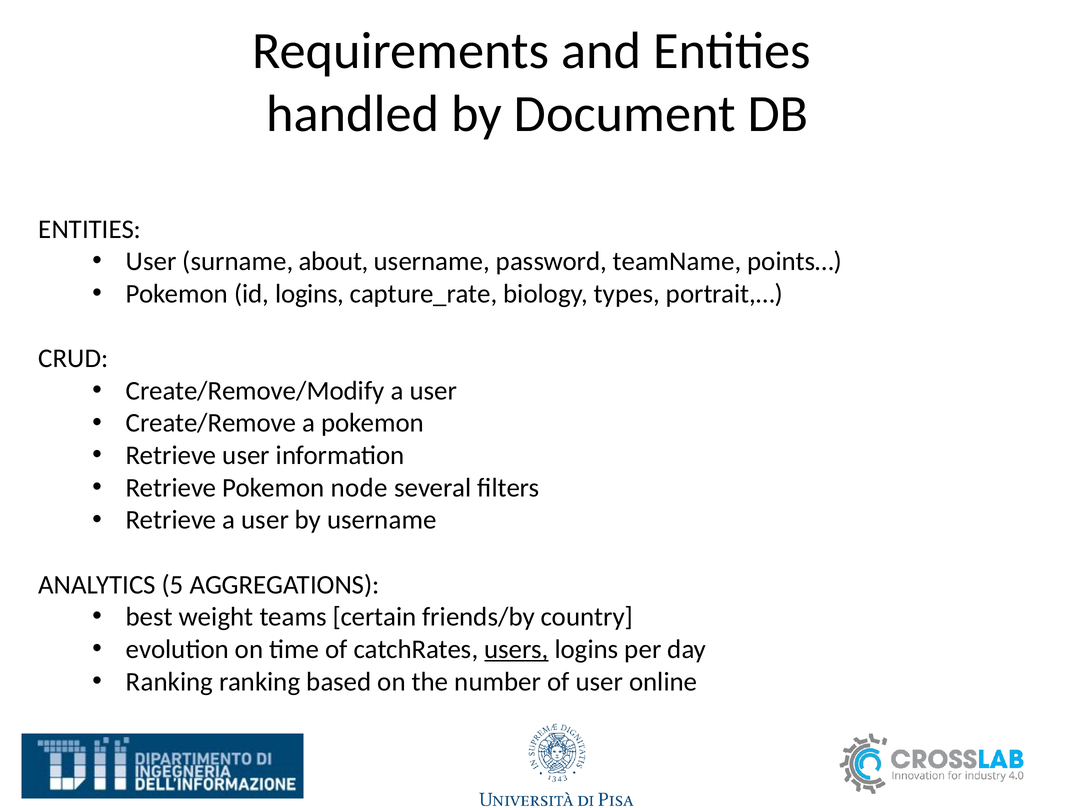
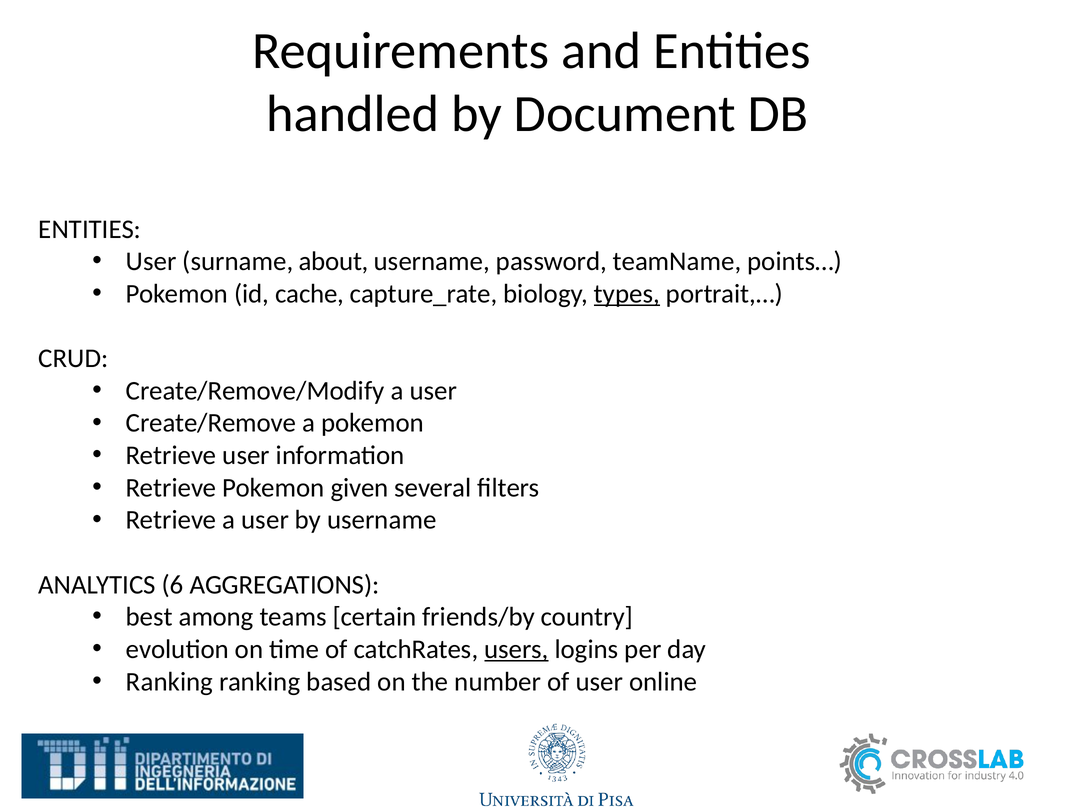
id logins: logins -> cache
types underline: none -> present
node: node -> given
5: 5 -> 6
weight: weight -> among
